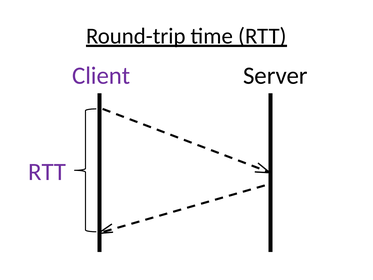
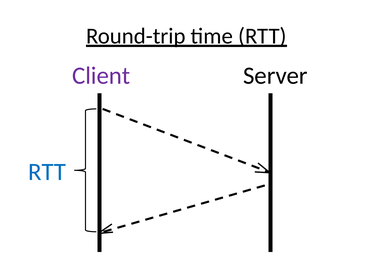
RTT at (47, 172) colour: purple -> blue
